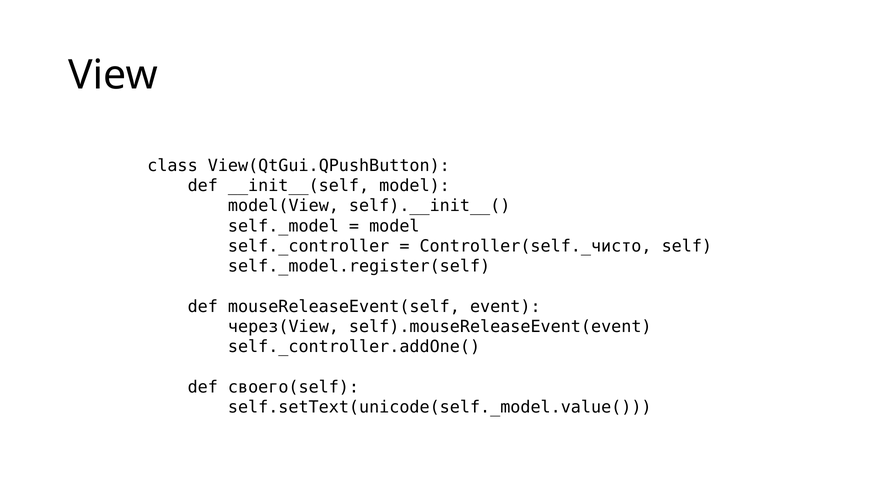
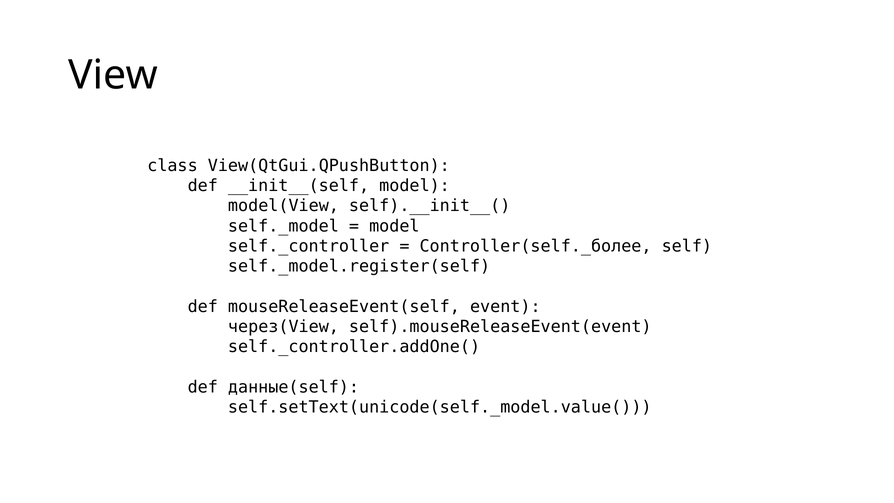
Controller(self._чисто: Controller(self._чисто -> Controller(self._более
своего(self: своего(self -> данные(self
